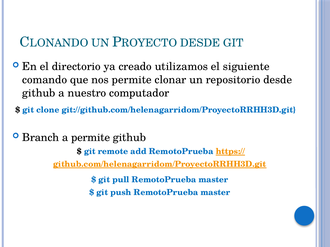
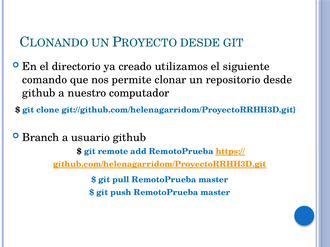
a permite: permite -> usuario
